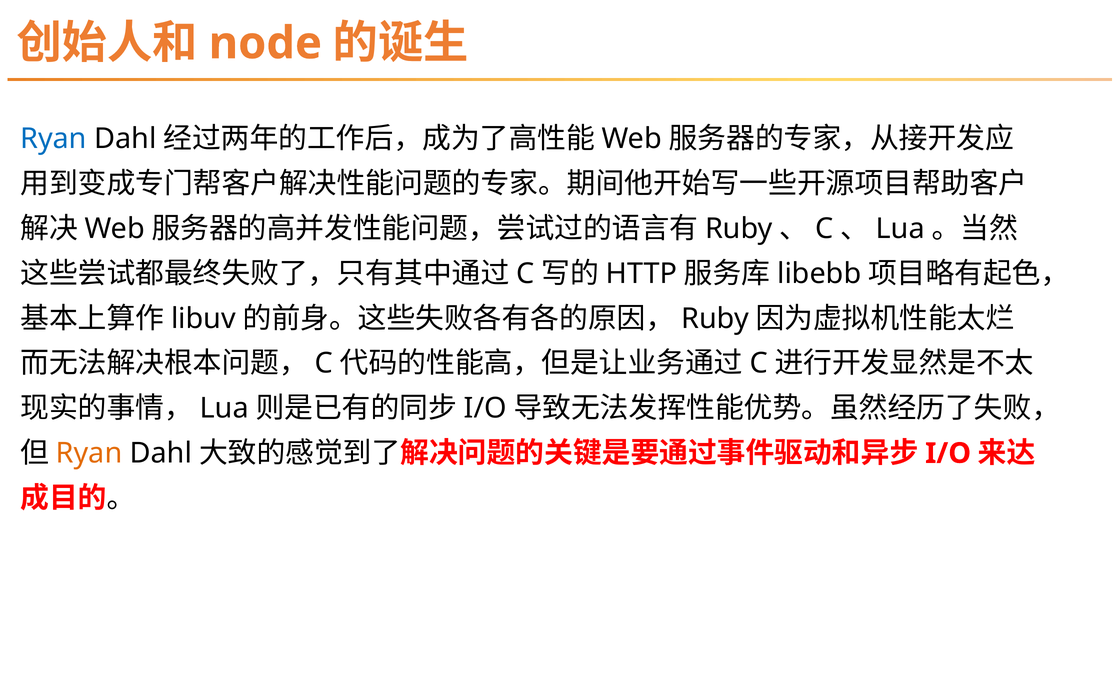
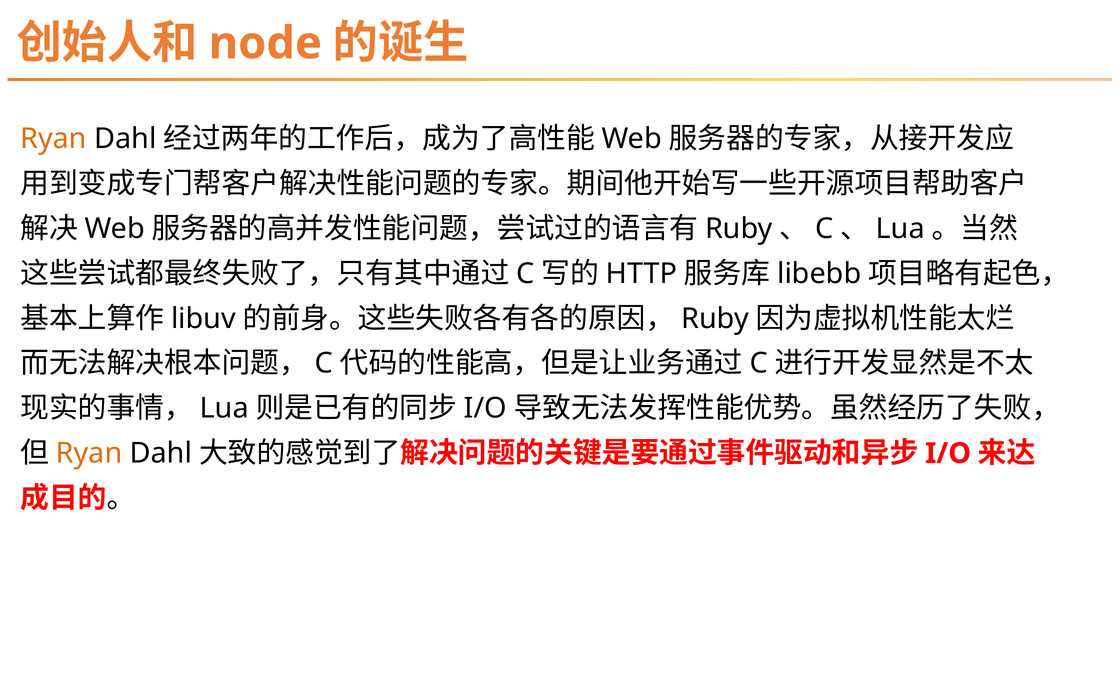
Ryan at (54, 139) colour: blue -> orange
